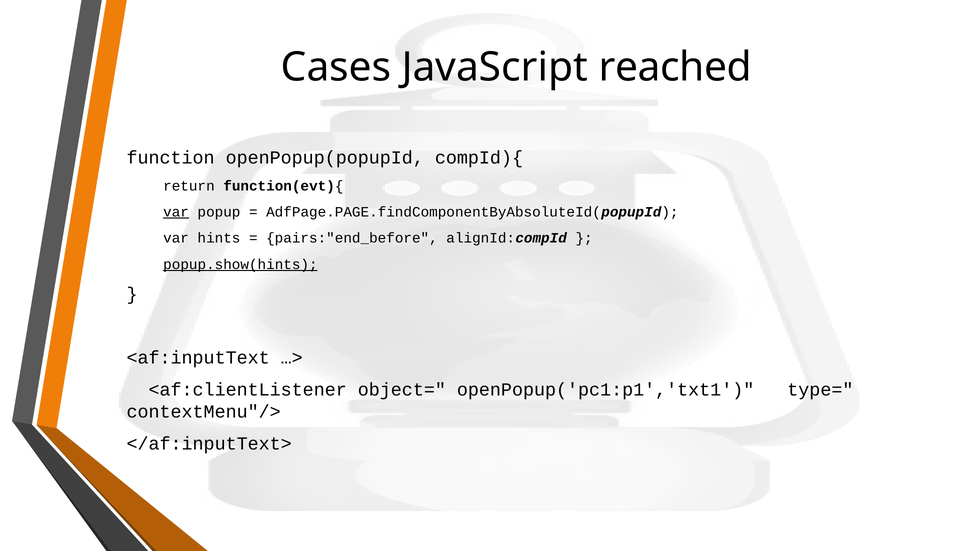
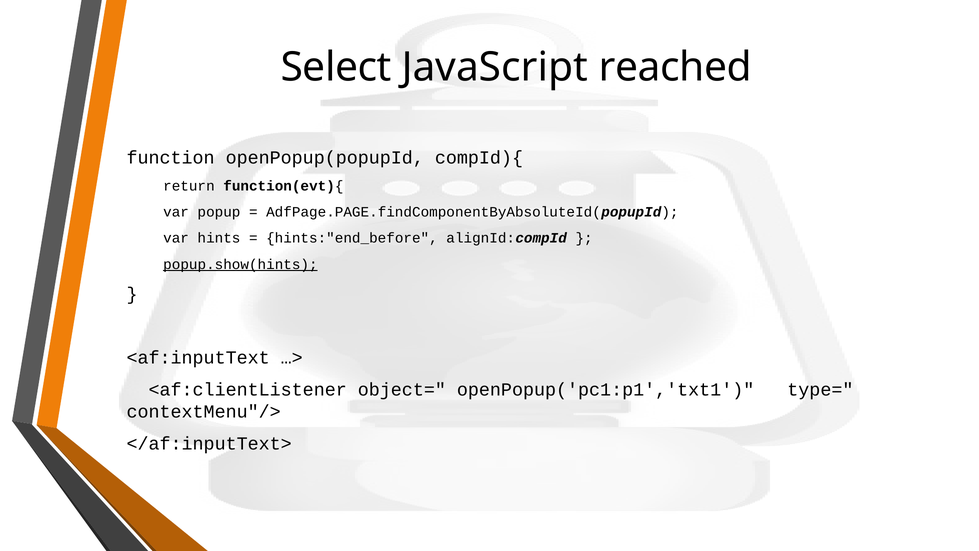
Cases: Cases -> Select
var at (176, 212) underline: present -> none
pairs:"end_before: pairs:"end_before -> hints:"end_before
